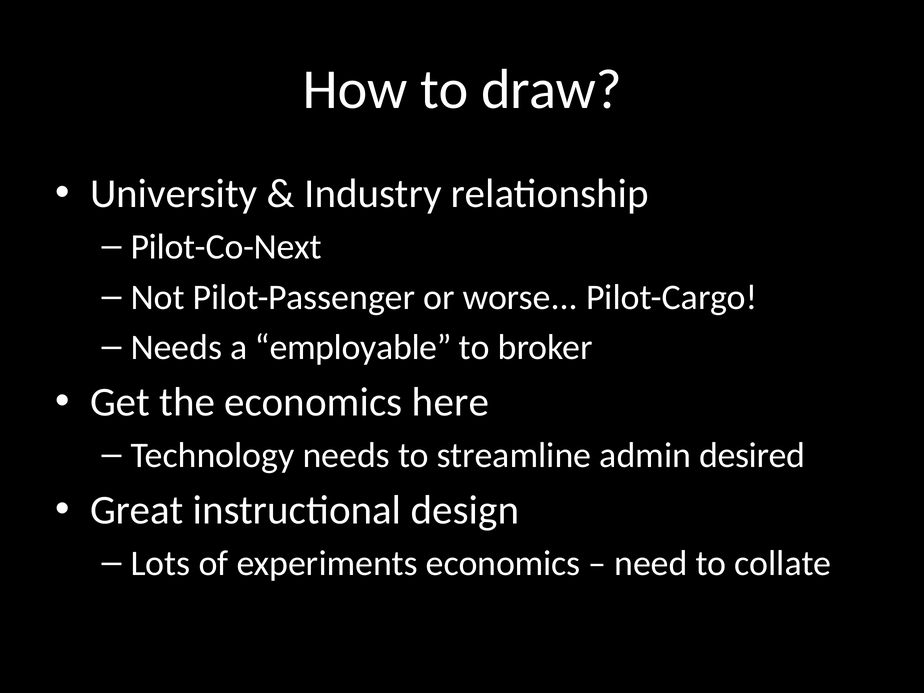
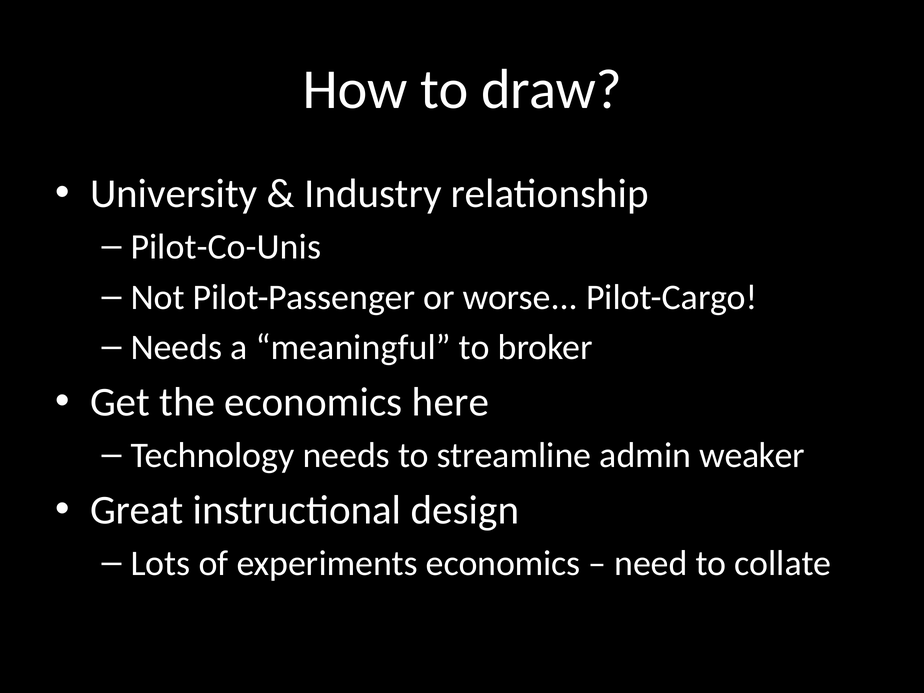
Pilot-Co-Next: Pilot-Co-Next -> Pilot-Co-Unis
employable: employable -> meaningful
desired: desired -> weaker
